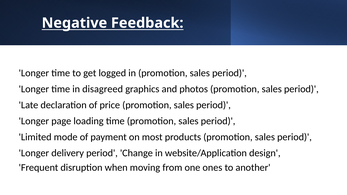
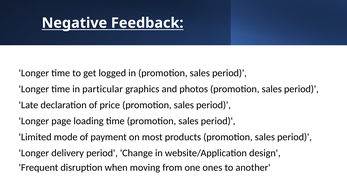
disagreed: disagreed -> particular
